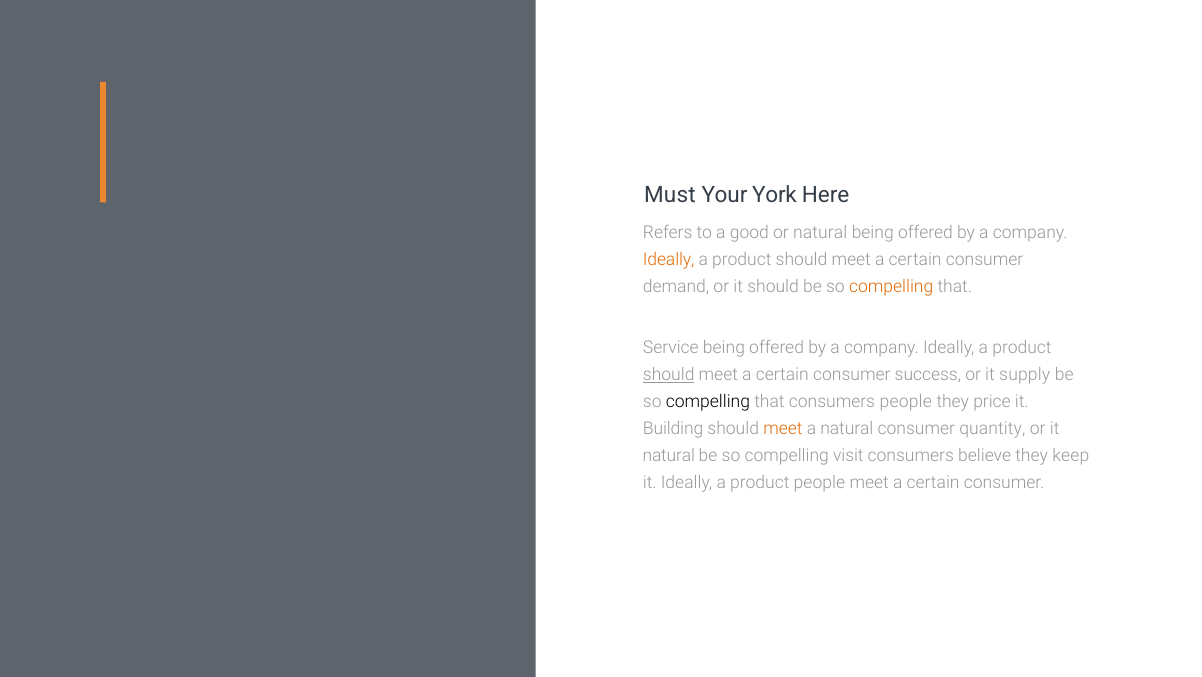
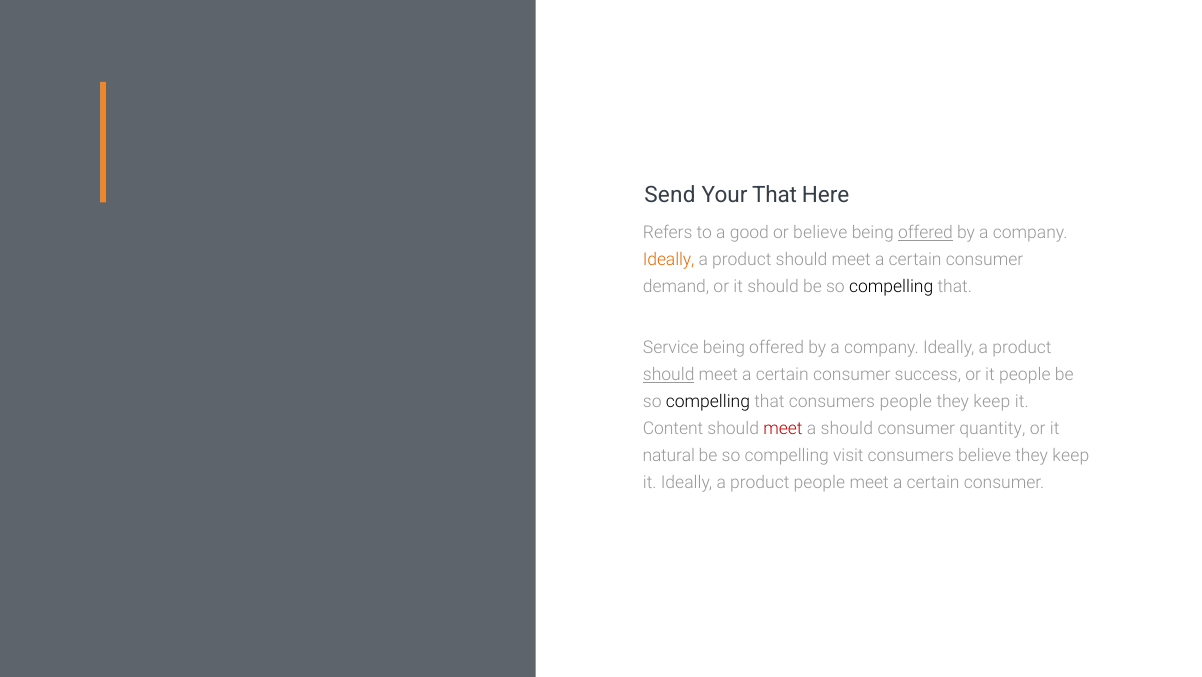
Must: Must -> Send
Your York: York -> That
or natural: natural -> believe
offered at (925, 233) underline: none -> present
compelling at (891, 287) colour: orange -> black
it supply: supply -> people
price at (992, 401): price -> keep
Building: Building -> Content
meet at (783, 428) colour: orange -> red
a natural: natural -> should
